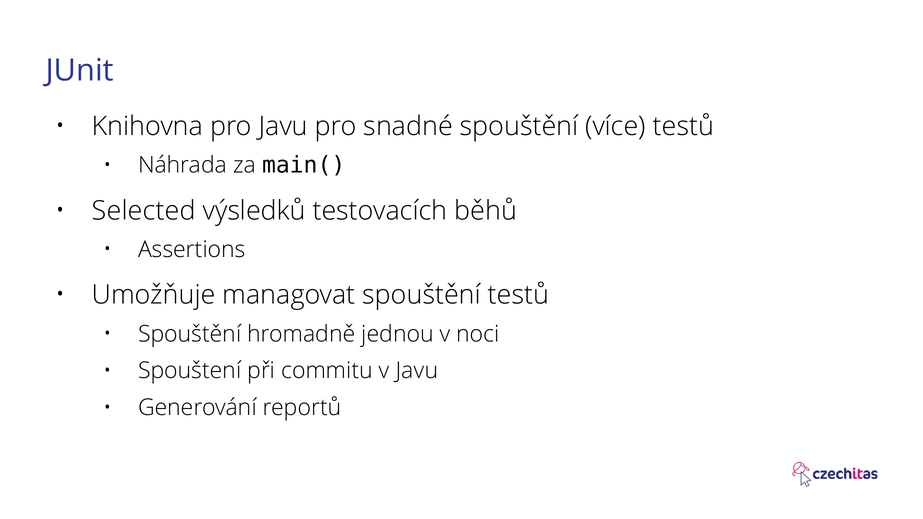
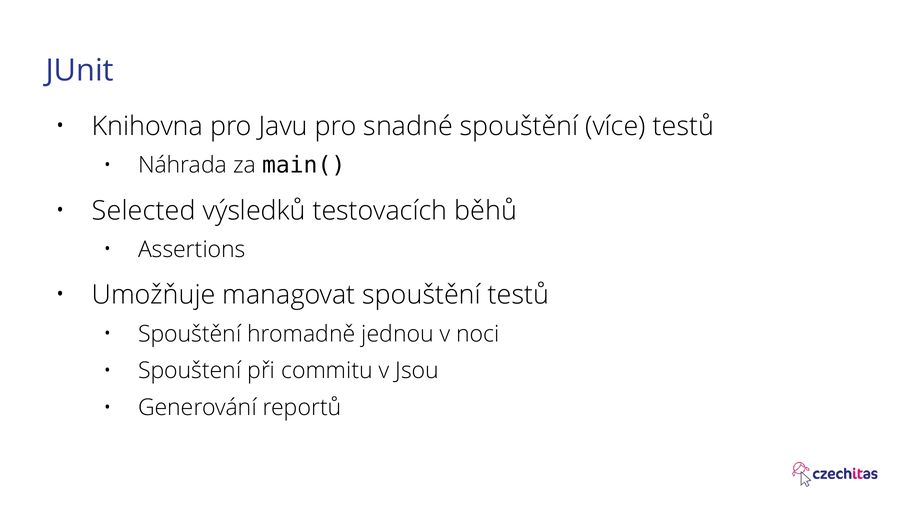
v Javu: Javu -> Jsou
